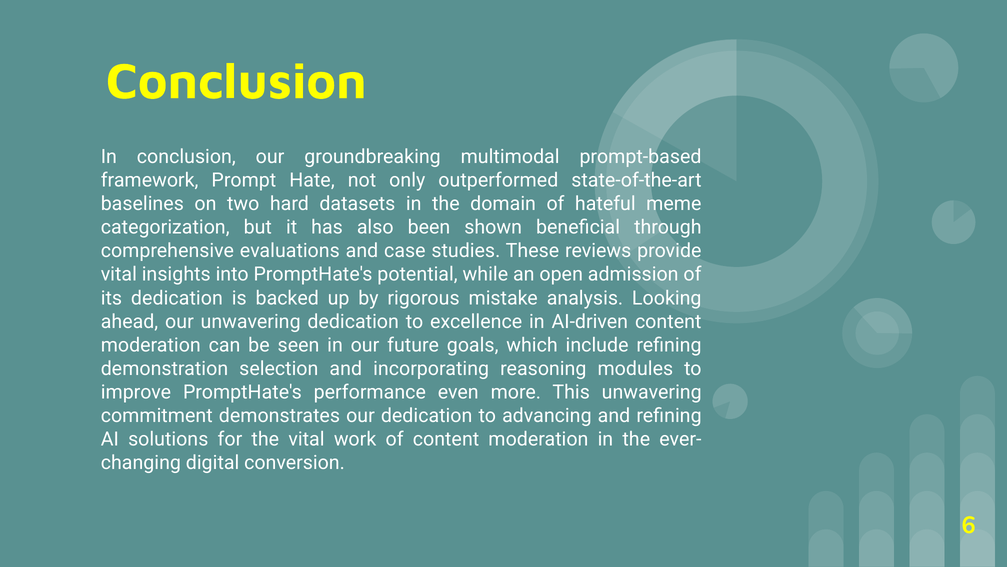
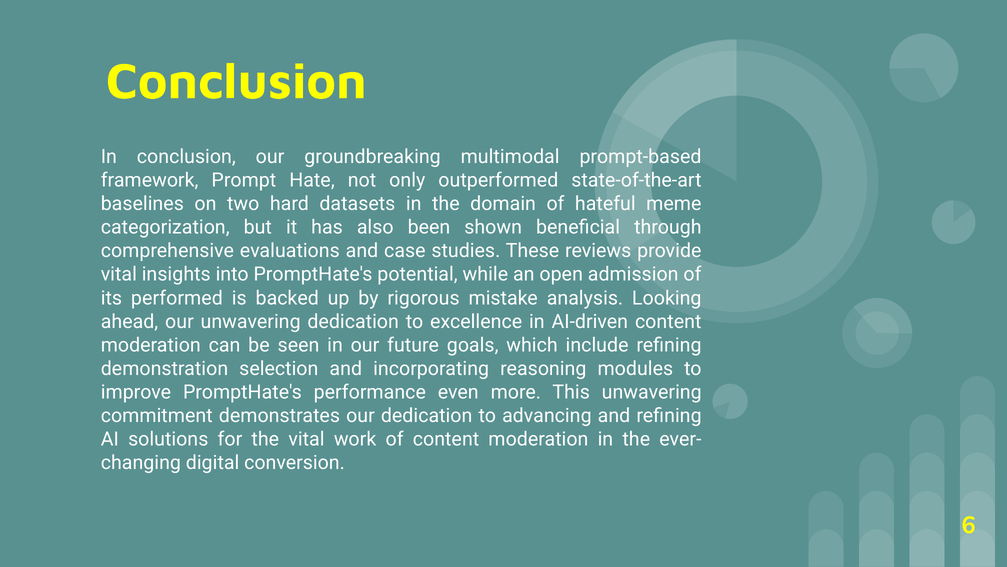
its dedication: dedication -> performed
